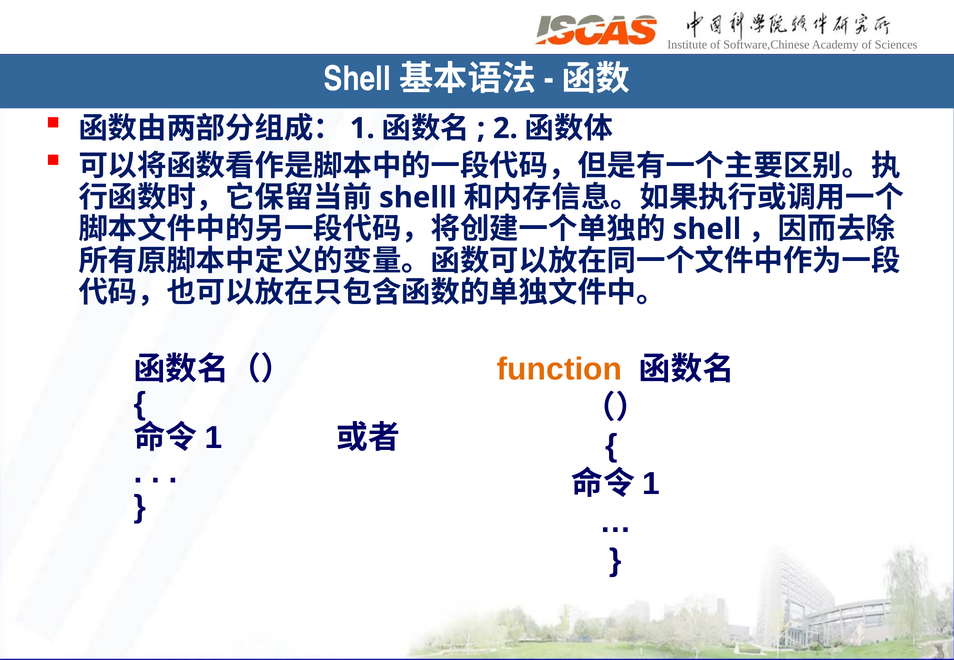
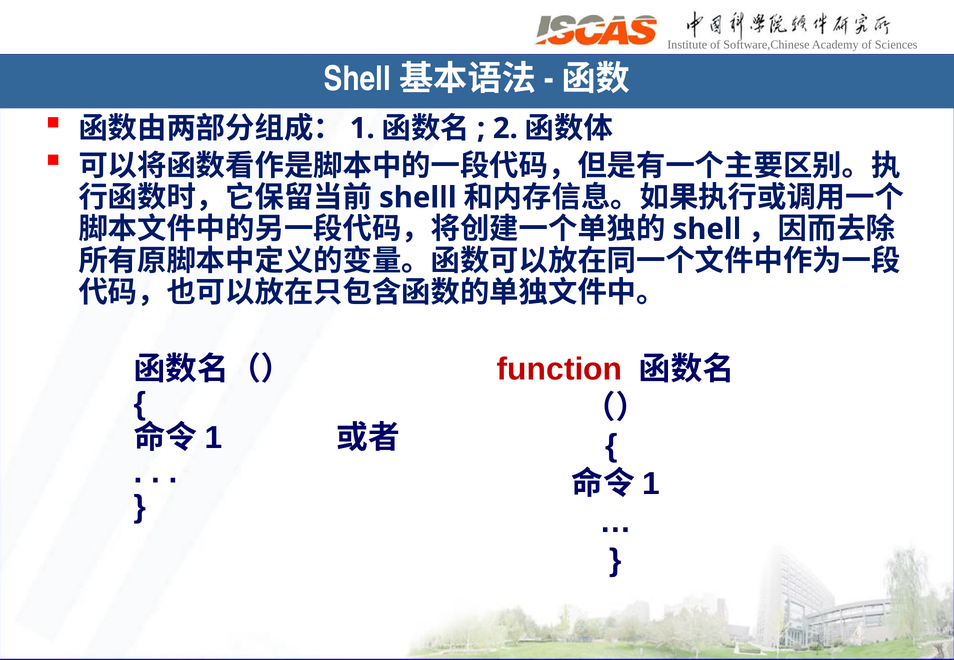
function colour: orange -> red
